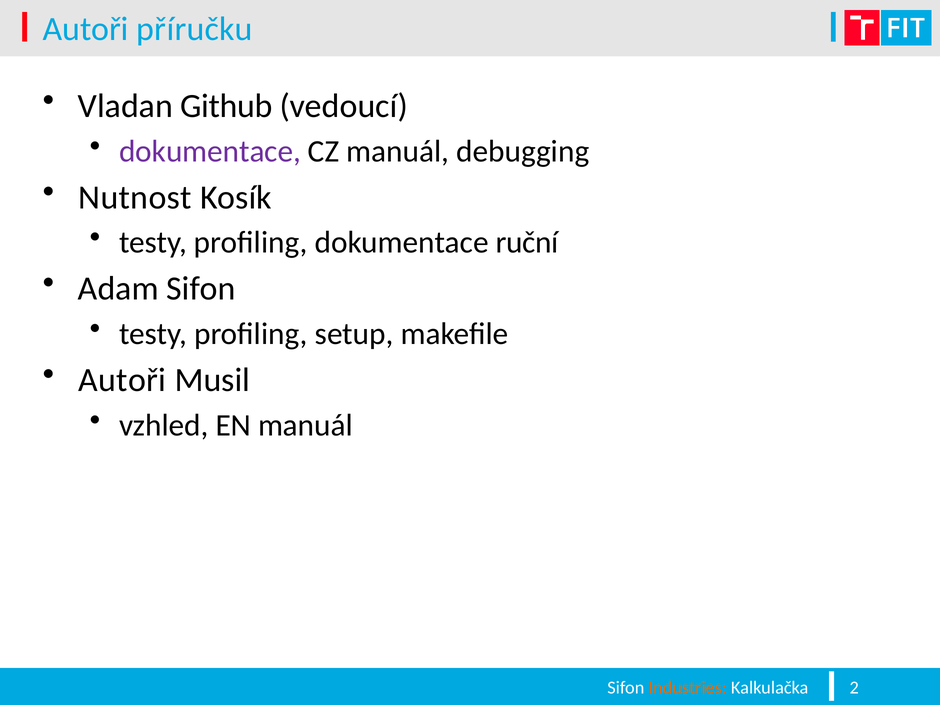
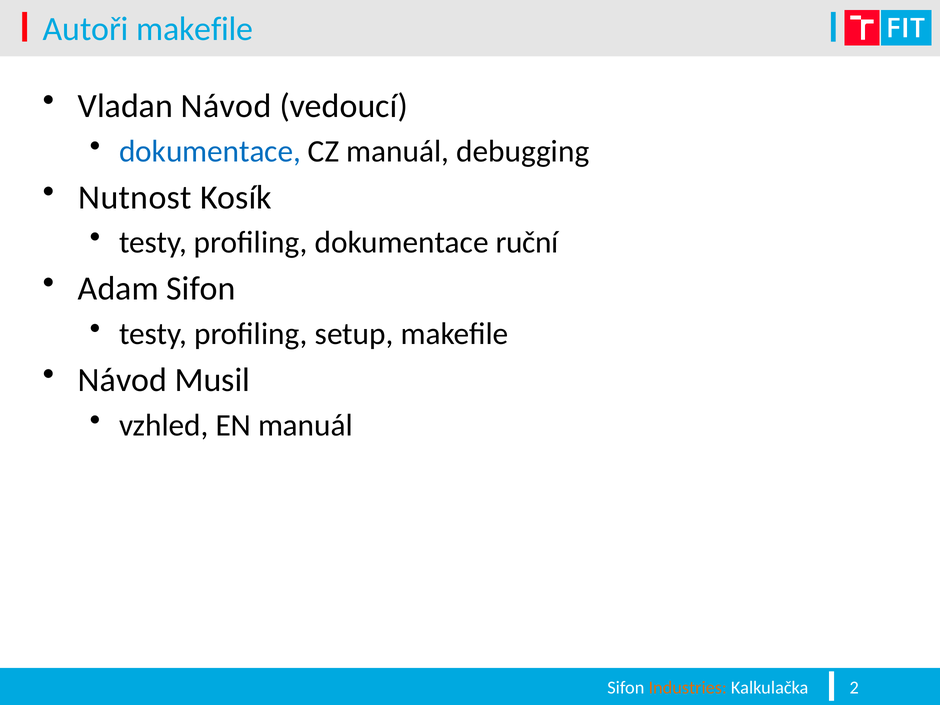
Autoři příručku: příručku -> makefile
Vladan Github: Github -> Návod
dokumentace at (210, 151) colour: purple -> blue
Autoři at (122, 380): Autoři -> Návod
